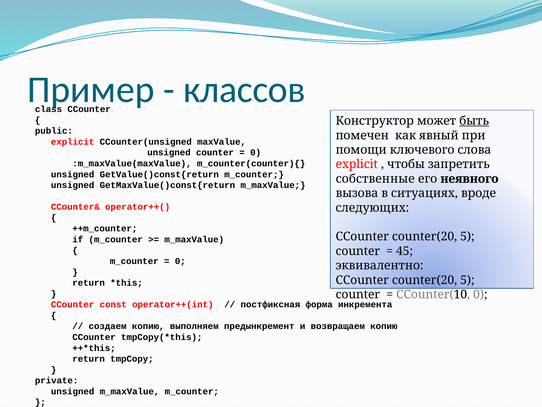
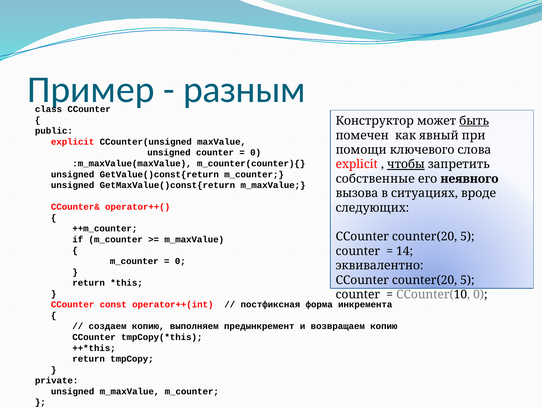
классов: классов -> разным
чтобы underline: none -> present
45: 45 -> 14
